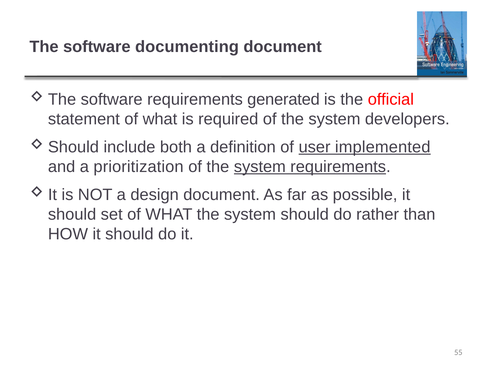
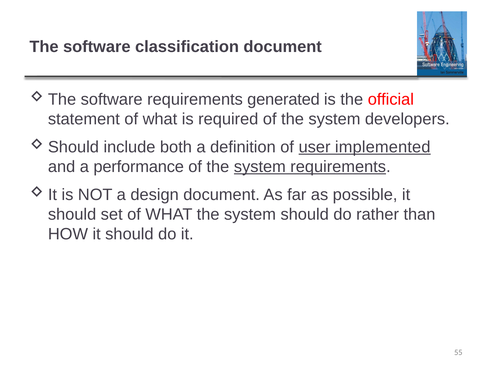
documenting: documenting -> classification
prioritization: prioritization -> performance
